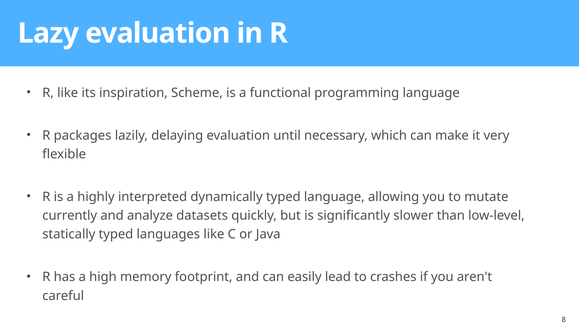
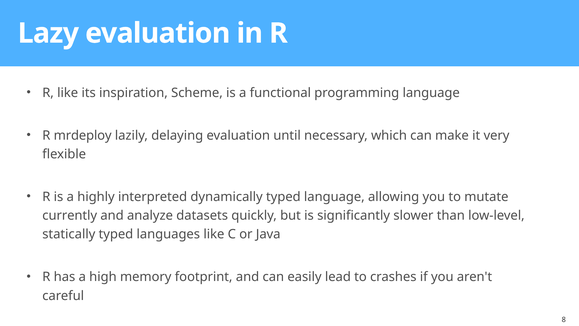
packages: packages -> mrdeploy
